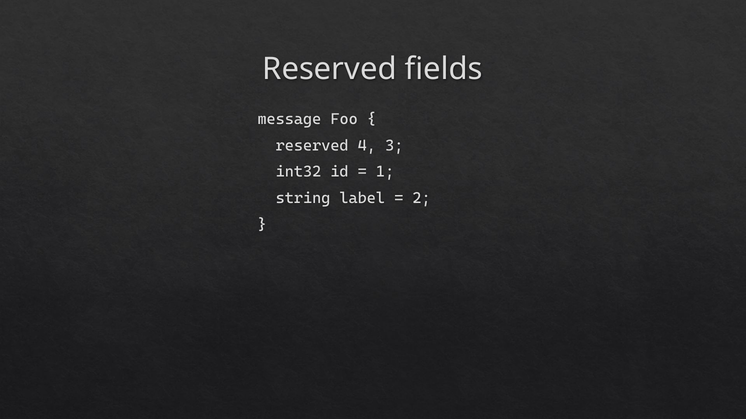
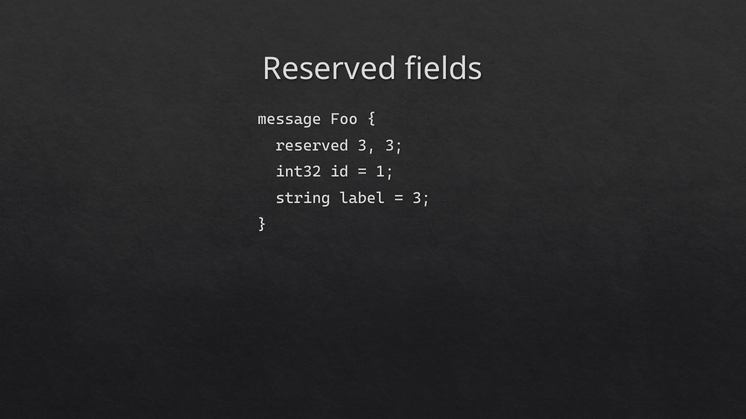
reserved 4: 4 -> 3
2 at (422, 199): 2 -> 3
